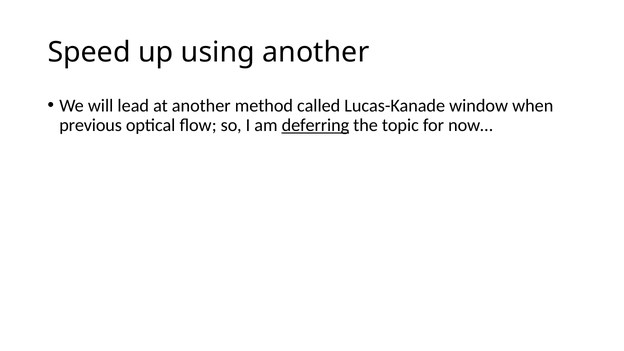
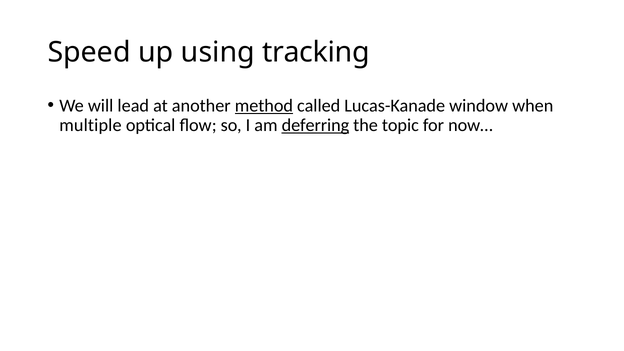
using another: another -> tracking
method underline: none -> present
previous: previous -> multiple
